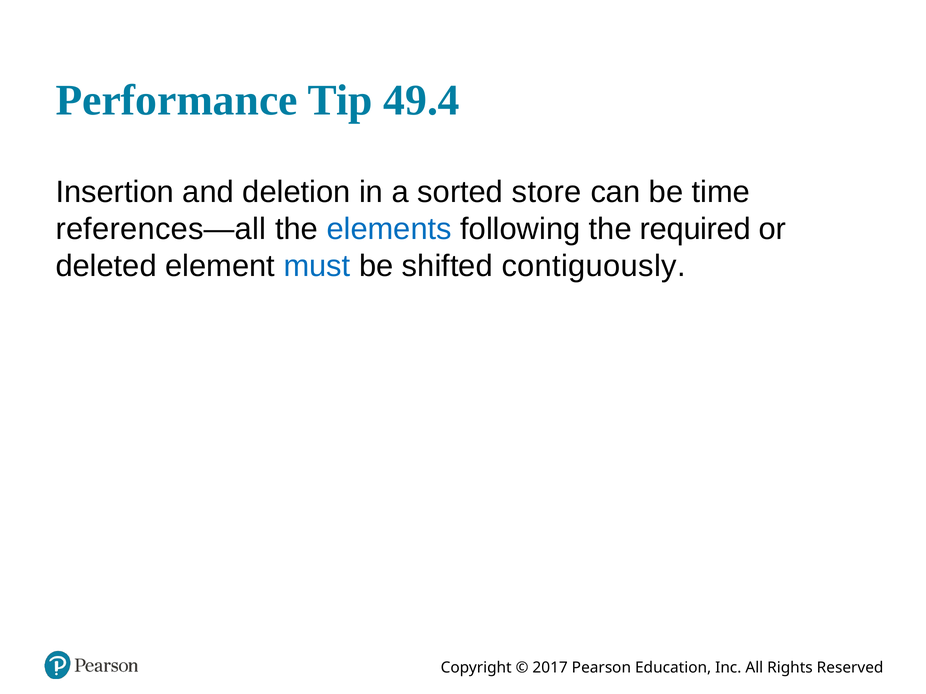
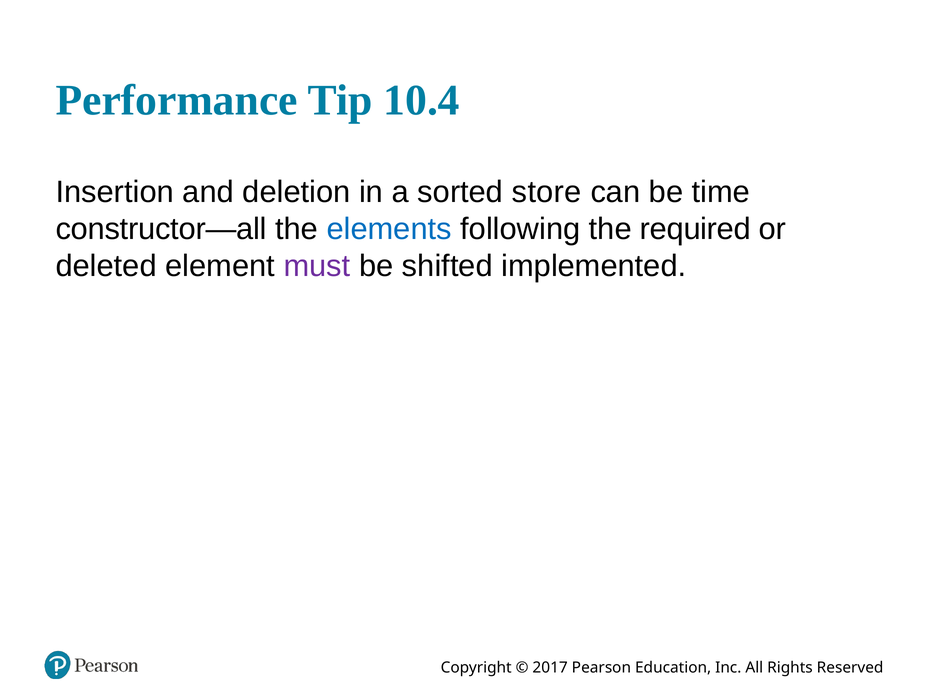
49.4: 49.4 -> 10.4
references—all: references—all -> constructor—all
must colour: blue -> purple
contiguously: contiguously -> implemented
